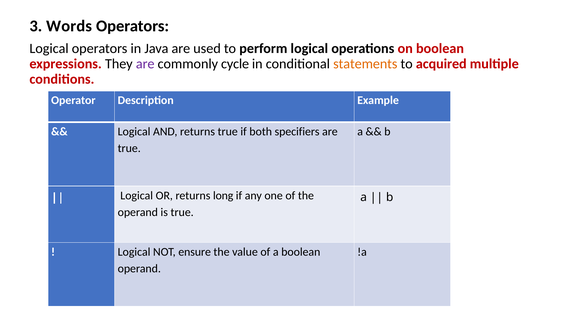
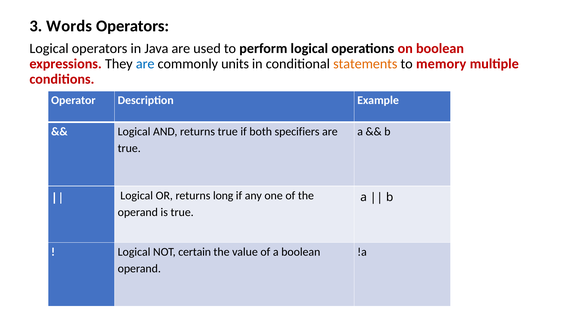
are at (145, 64) colour: purple -> blue
cycle: cycle -> units
acquired: acquired -> memory
ensure: ensure -> certain
